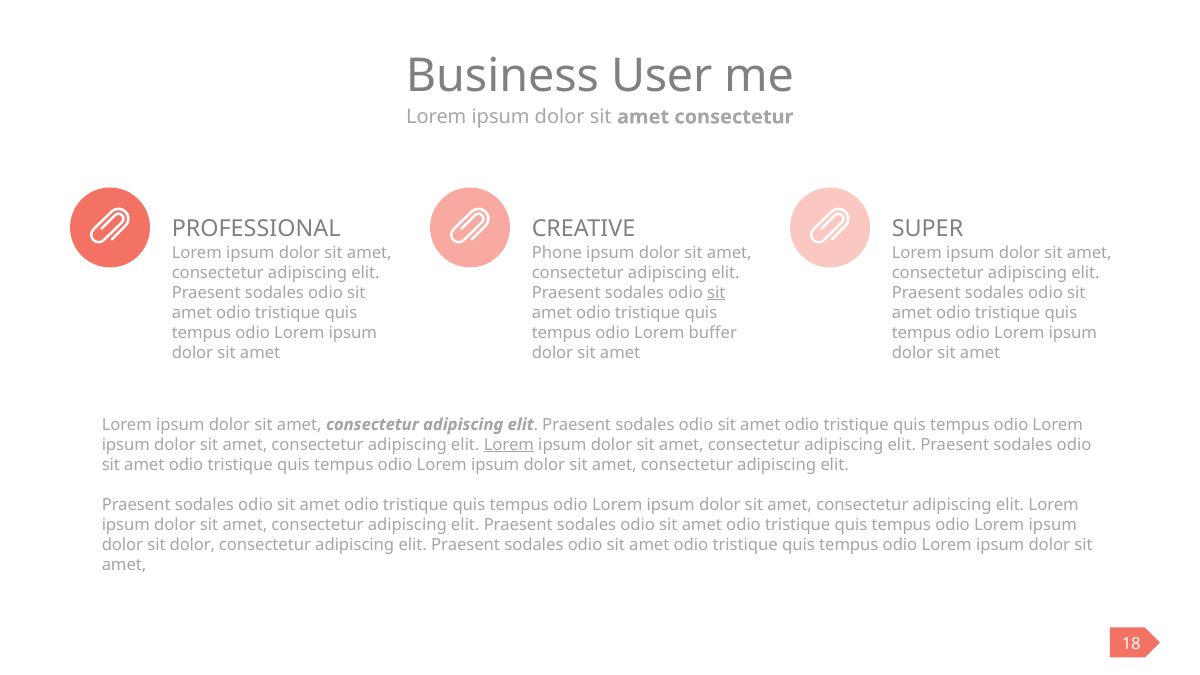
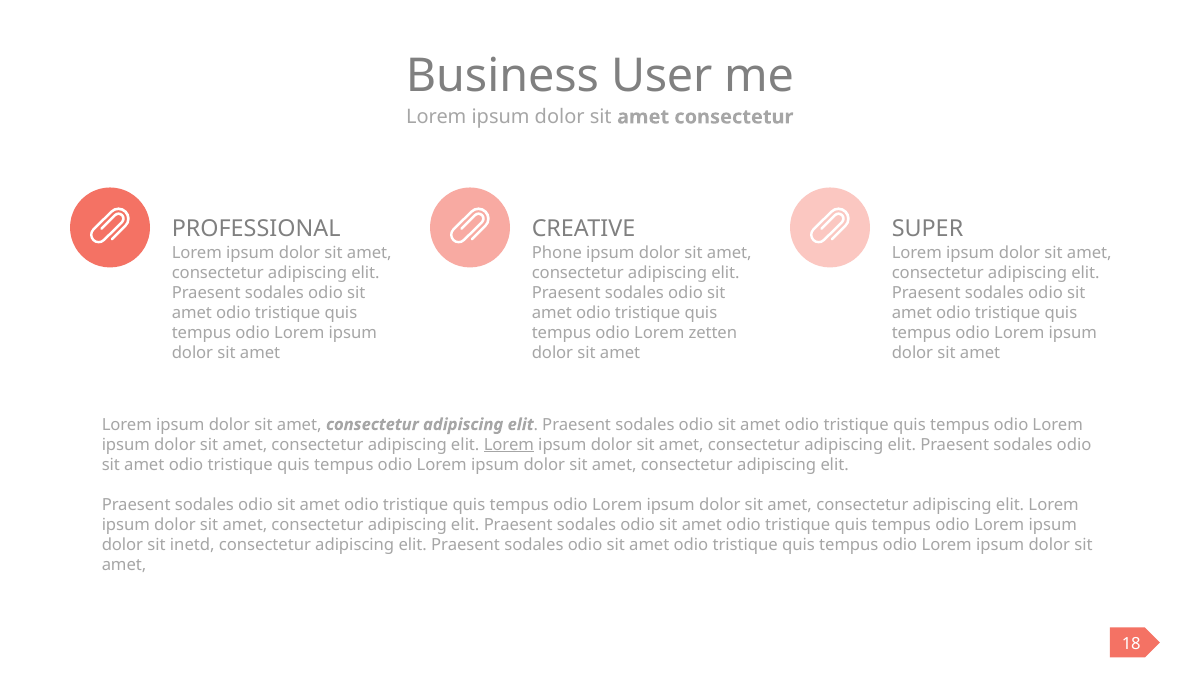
sit at (716, 293) underline: present -> none
buffer: buffer -> zetten
sit dolor: dolor -> inetd
